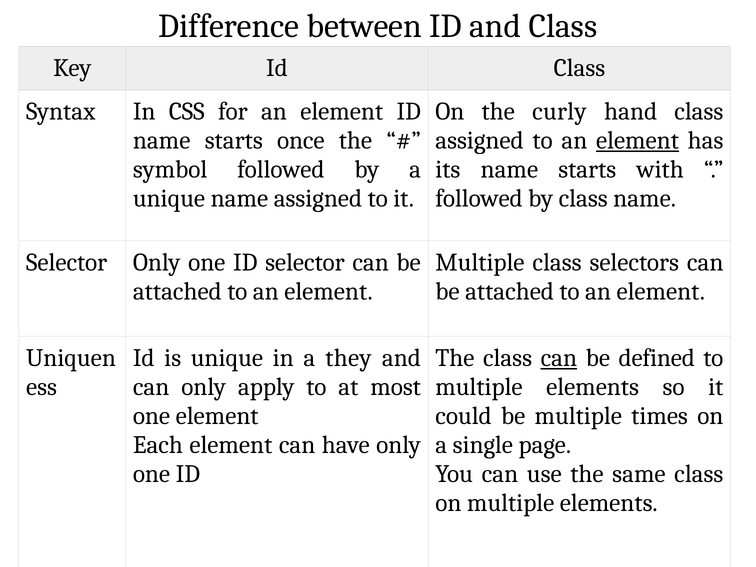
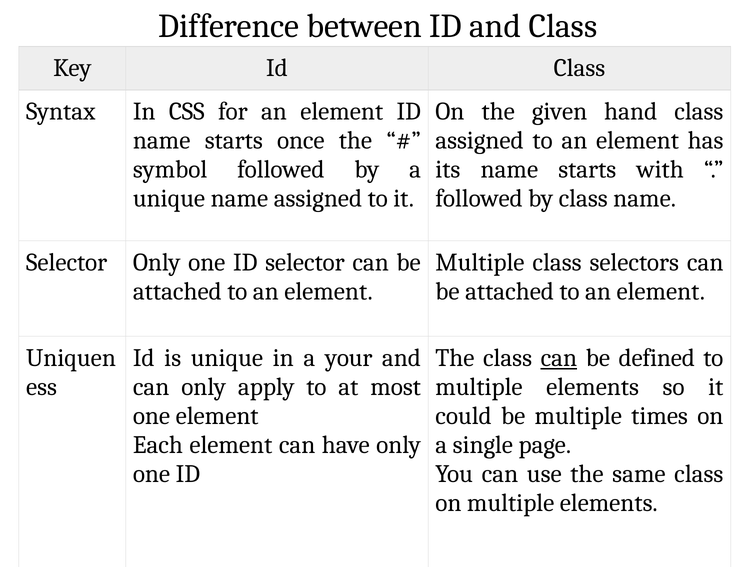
curly: curly -> given
element at (638, 140) underline: present -> none
they: they -> your
